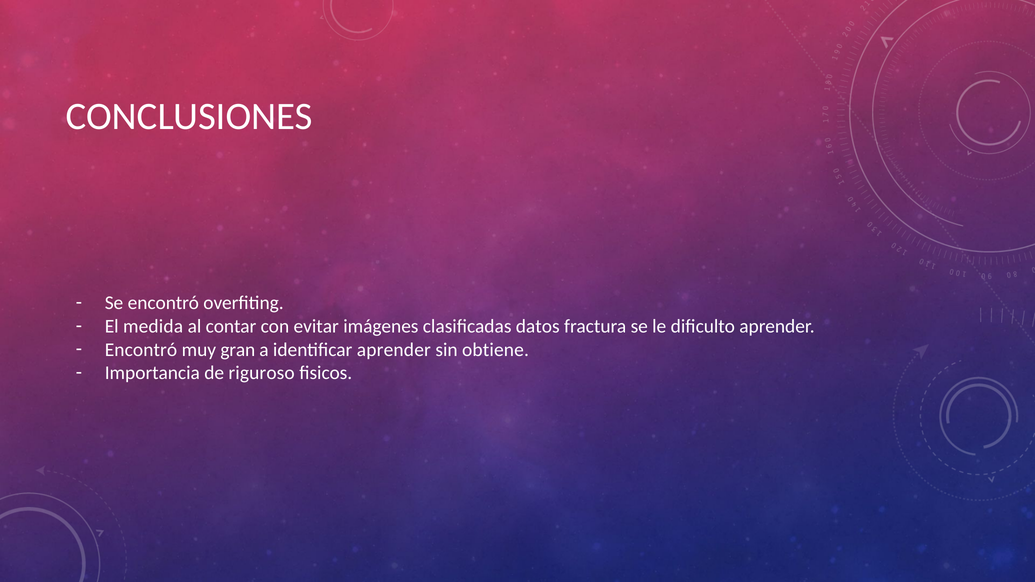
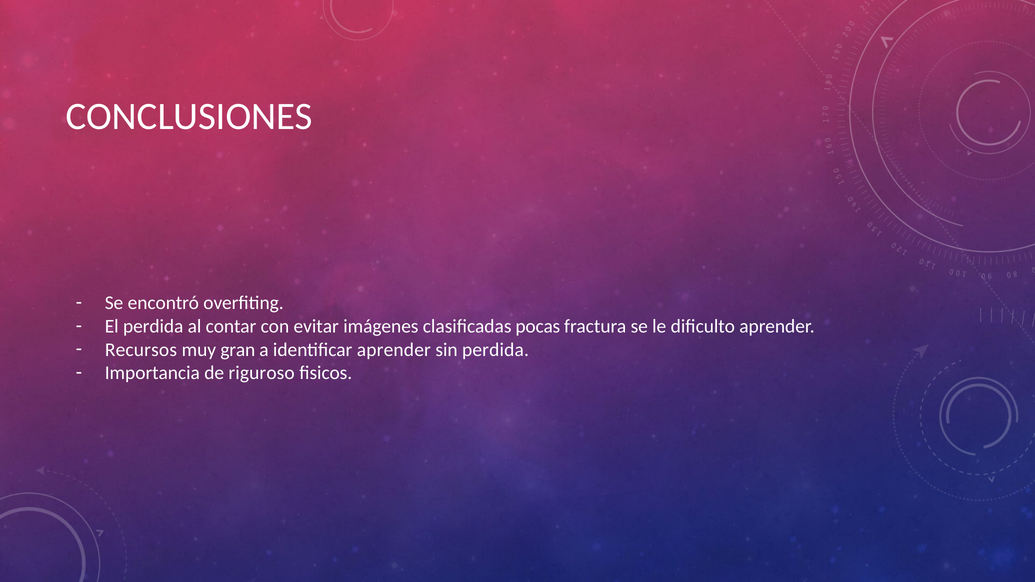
El medida: medida -> perdida
datos: datos -> pocas
Encontró at (141, 350): Encontró -> Recursos
sin obtiene: obtiene -> perdida
